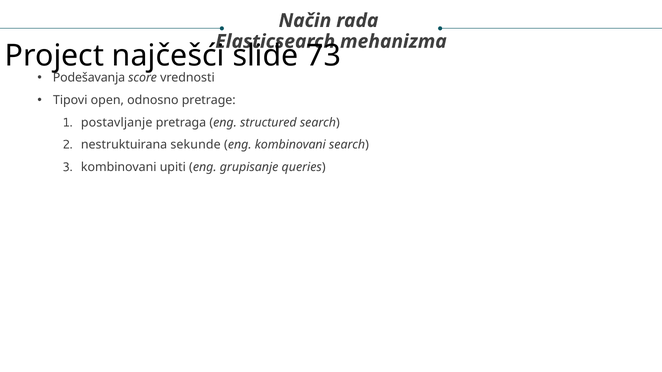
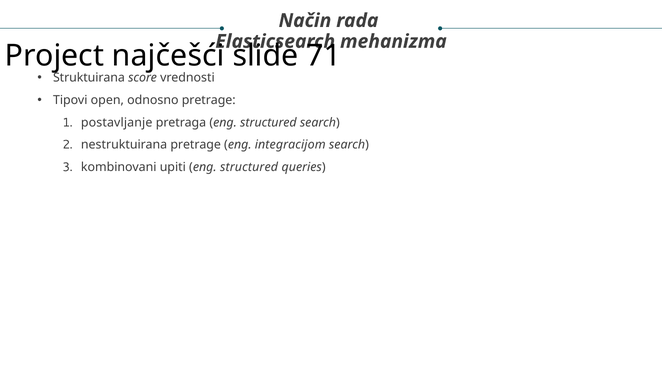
73: 73 -> 71
Podešavanja: Podešavanja -> Struktuirana
nestruktuirana sekunde: sekunde -> pretrage
eng kombinovani: kombinovani -> integracijom
upiti eng grupisanje: grupisanje -> structured
